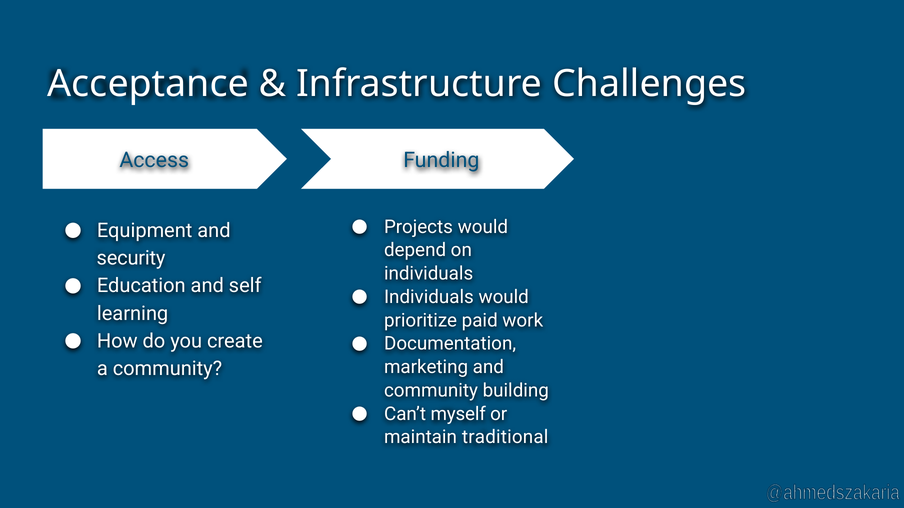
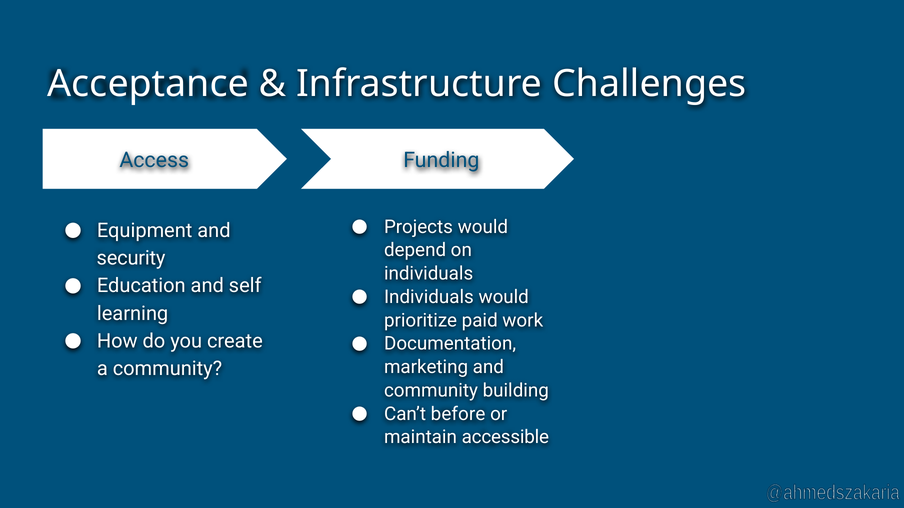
myself: myself -> before
traditional: traditional -> accessible
